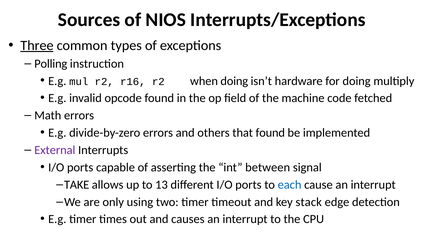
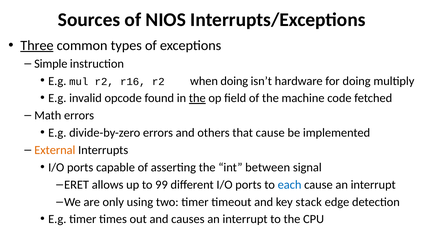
Polling: Polling -> Simple
the at (197, 98) underline: none -> present
that found: found -> cause
External colour: purple -> orange
TAKE: TAKE -> ERET
13: 13 -> 99
